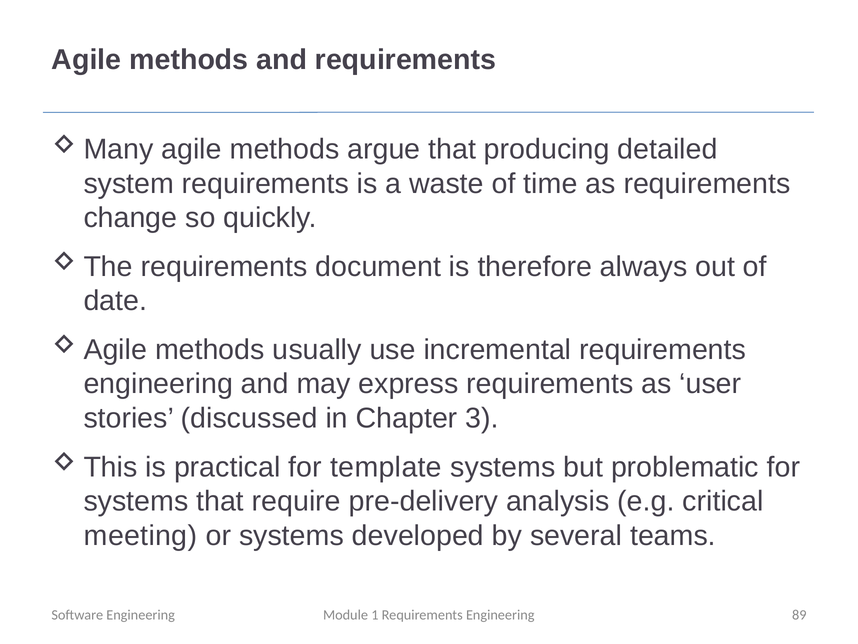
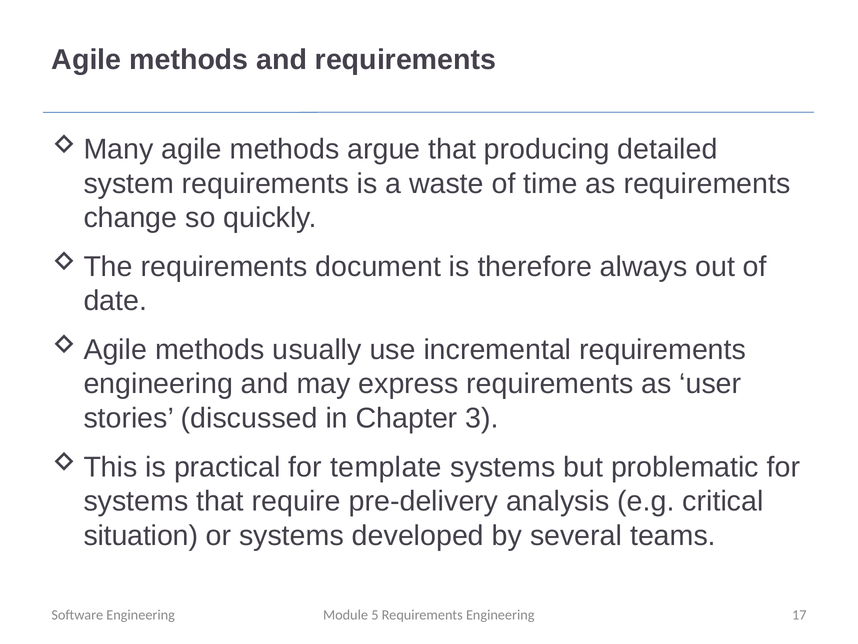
meeting: meeting -> situation
1: 1 -> 5
89: 89 -> 17
